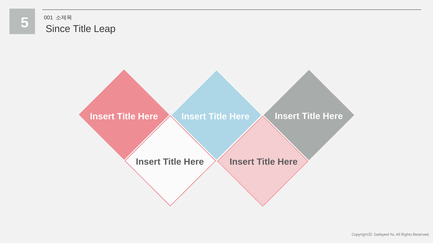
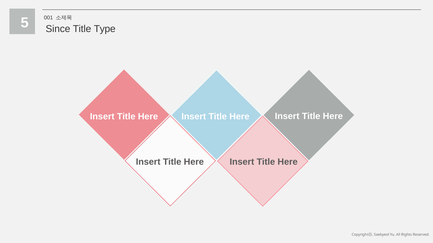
Leap: Leap -> Type
